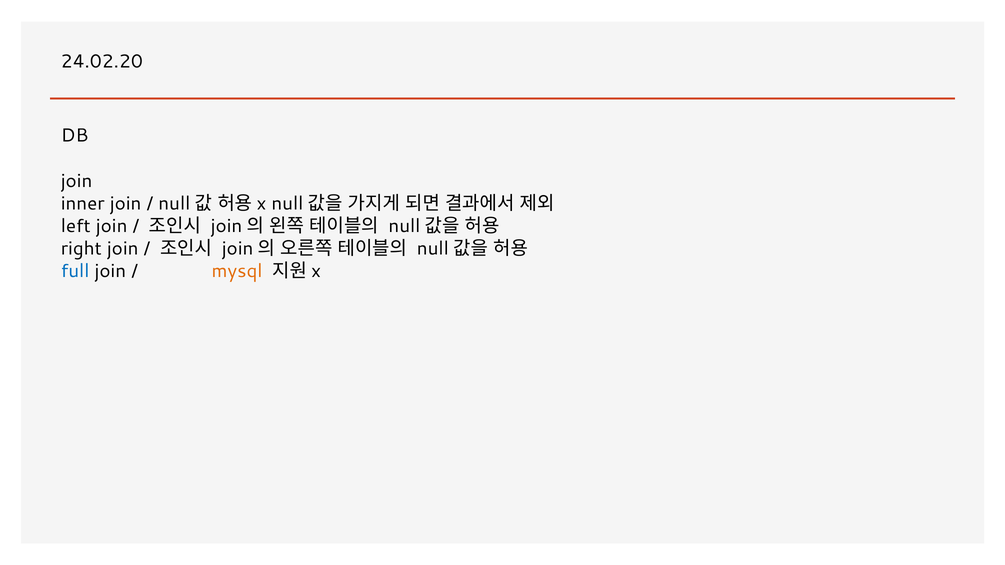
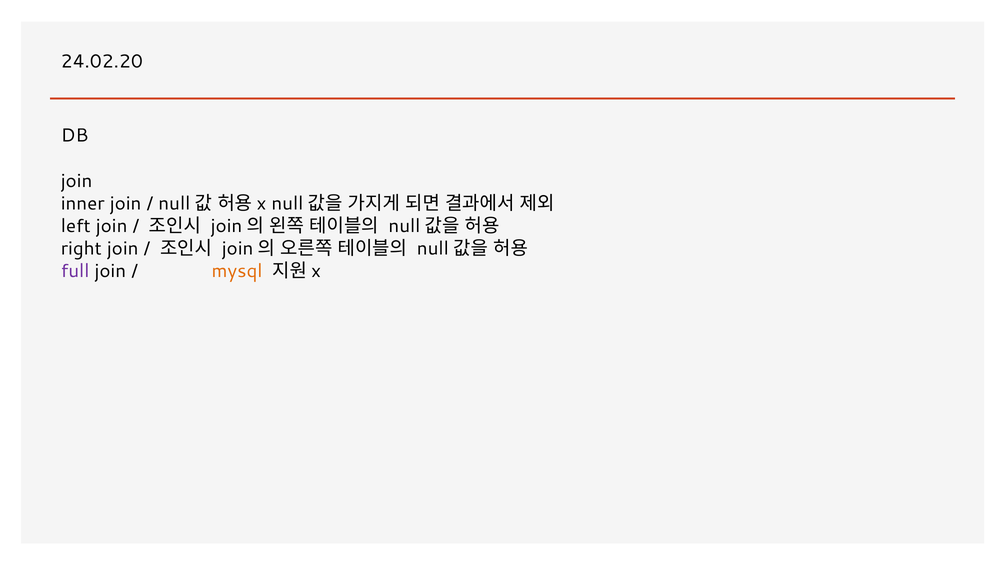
full colour: blue -> purple
